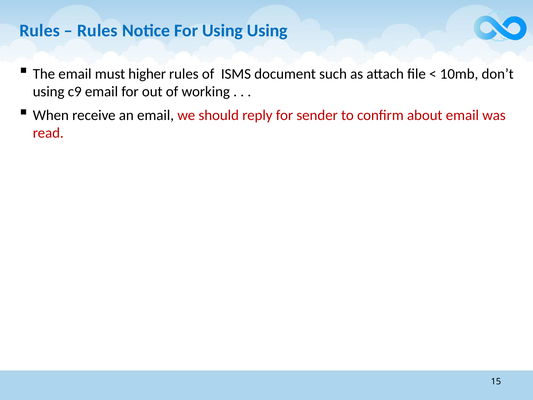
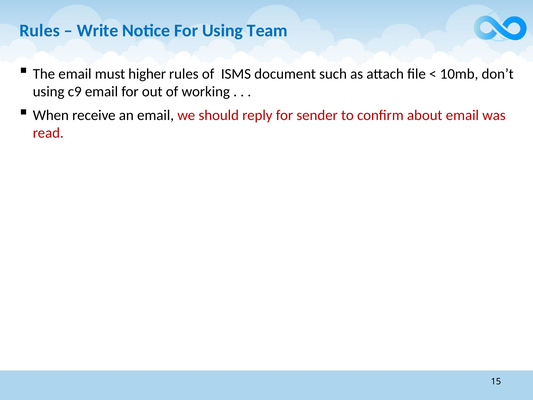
Rules at (97, 31): Rules -> Write
Using Using: Using -> Team
